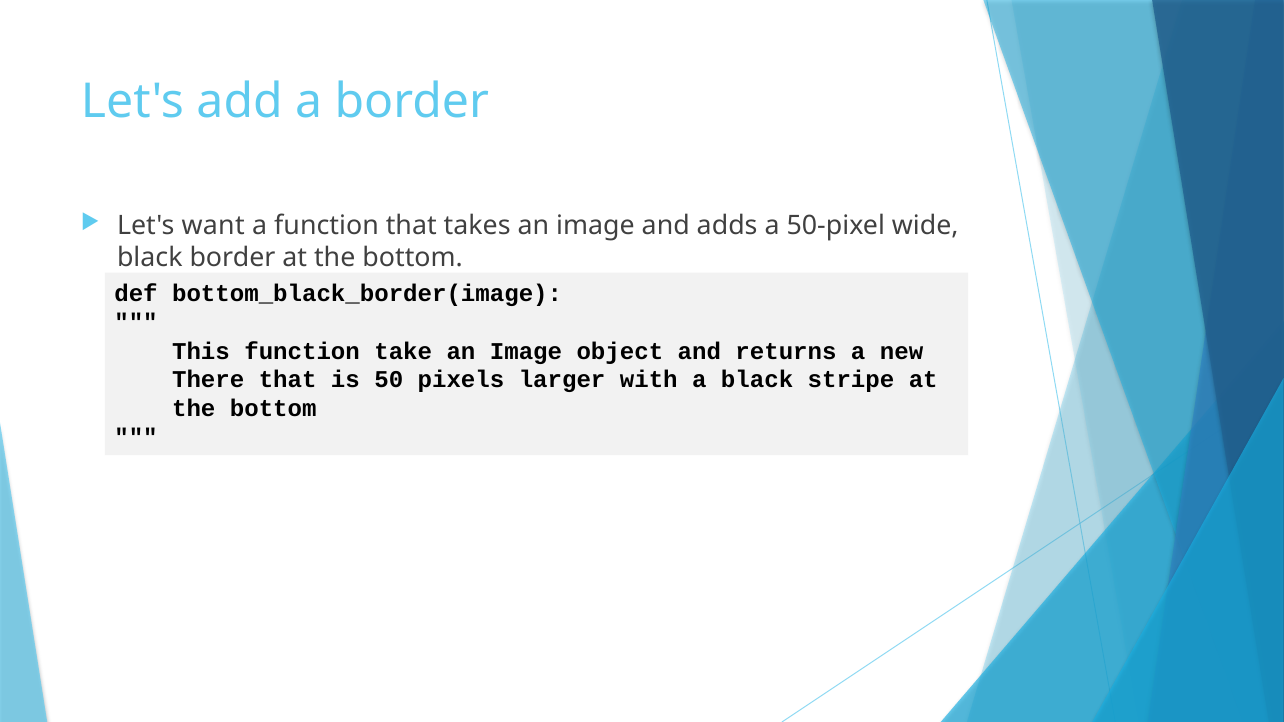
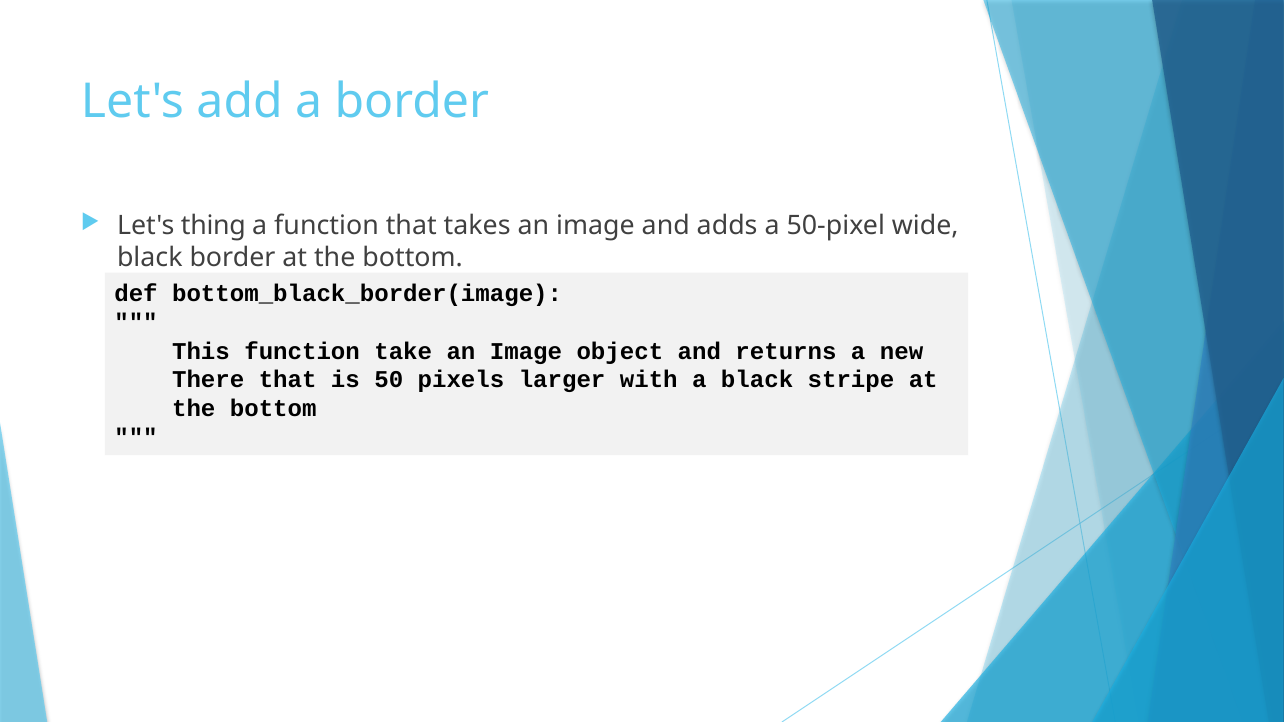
want: want -> thing
